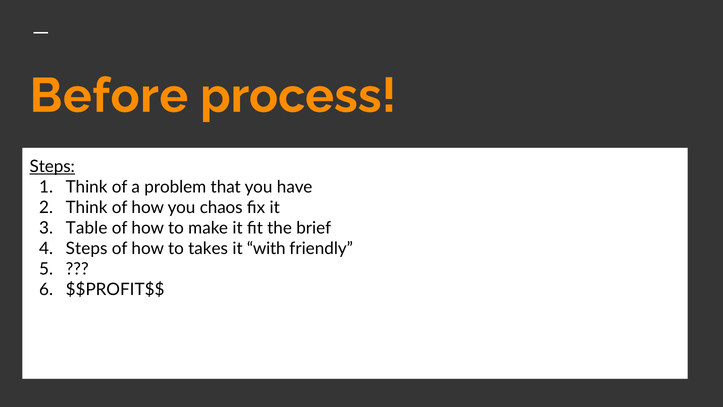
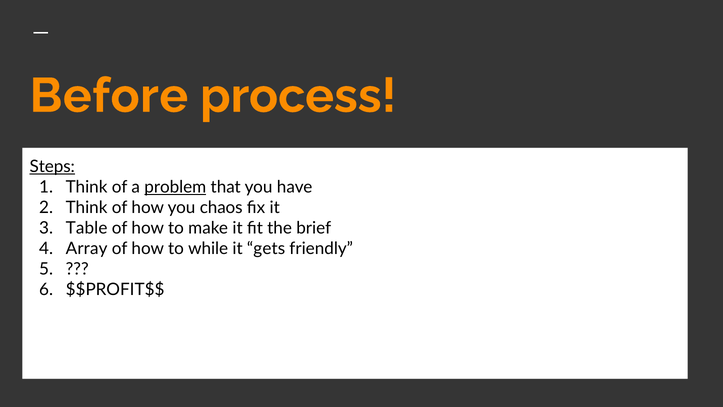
problem underline: none -> present
Steps at (87, 248): Steps -> Array
takes: takes -> while
with: with -> gets
